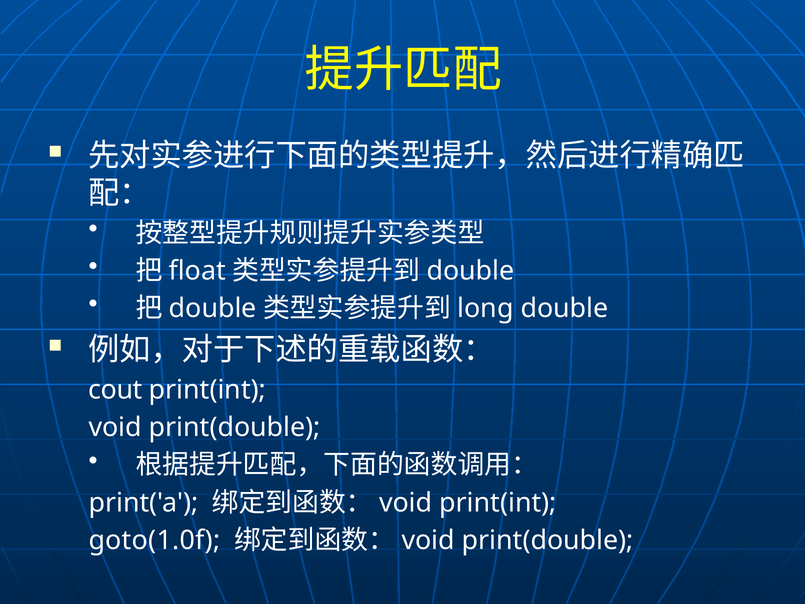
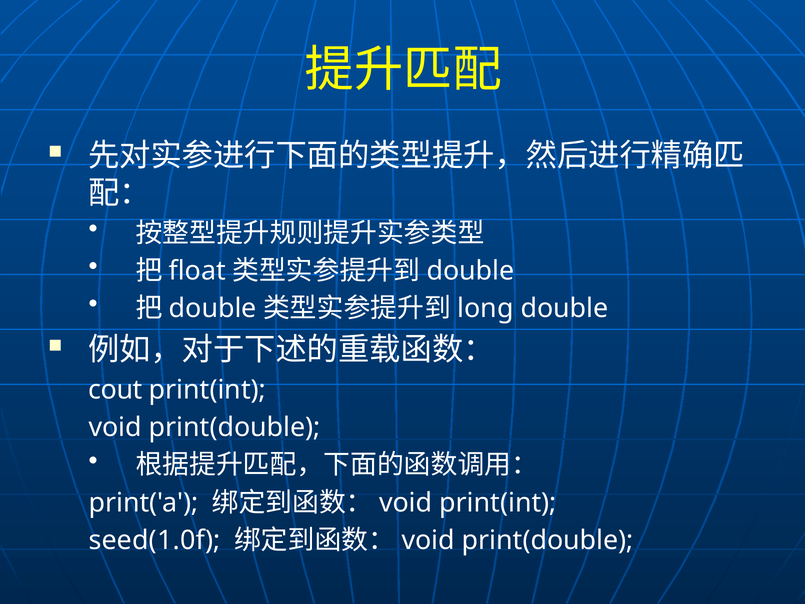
goto(1.0f: goto(1.0f -> seed(1.0f
